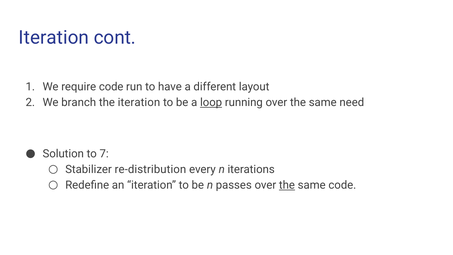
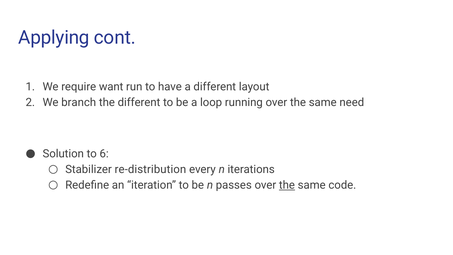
Iteration at (54, 37): Iteration -> Applying
require code: code -> want
the iteration: iteration -> different
loop underline: present -> none
7: 7 -> 6
